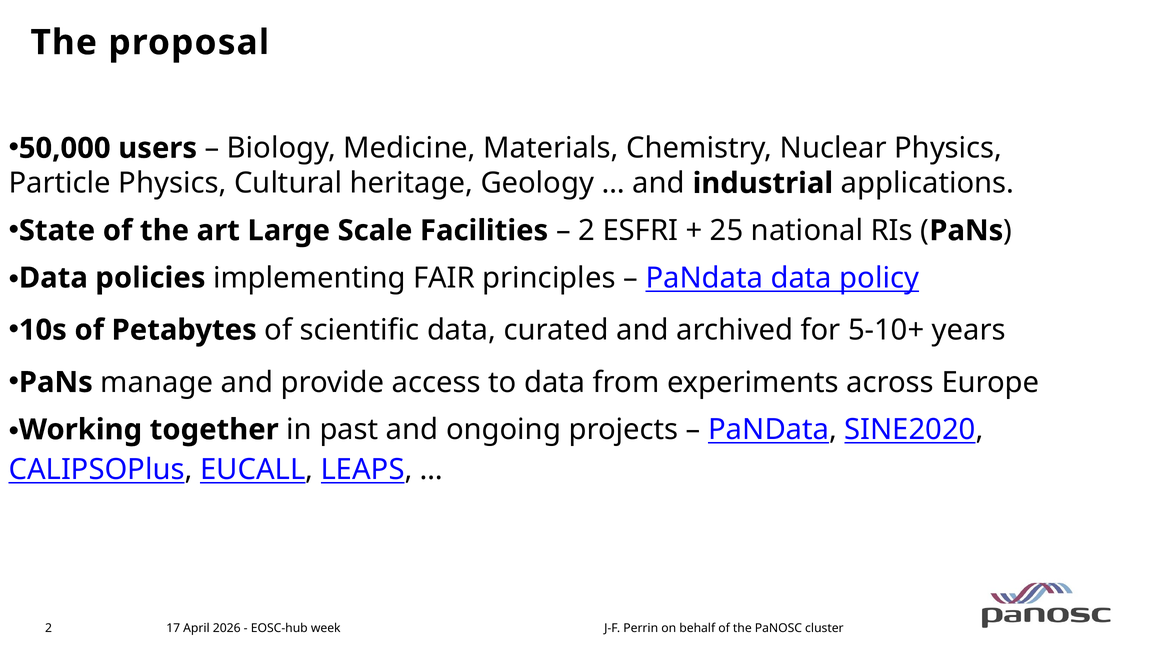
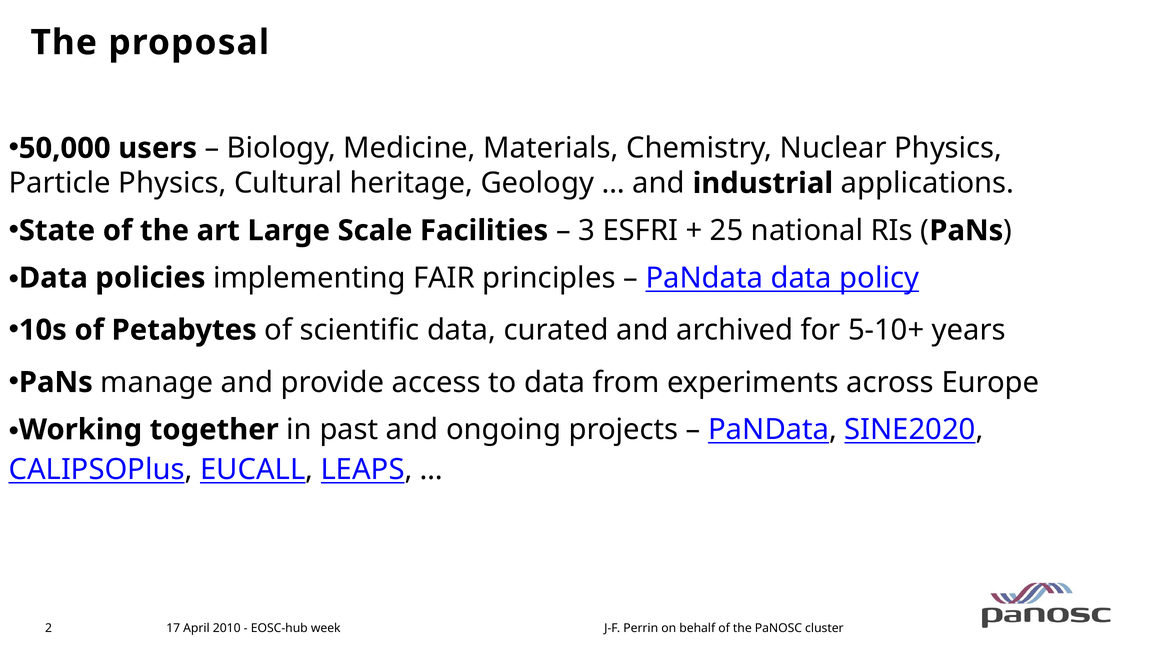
2 at (587, 230): 2 -> 3
2026: 2026 -> 2010
